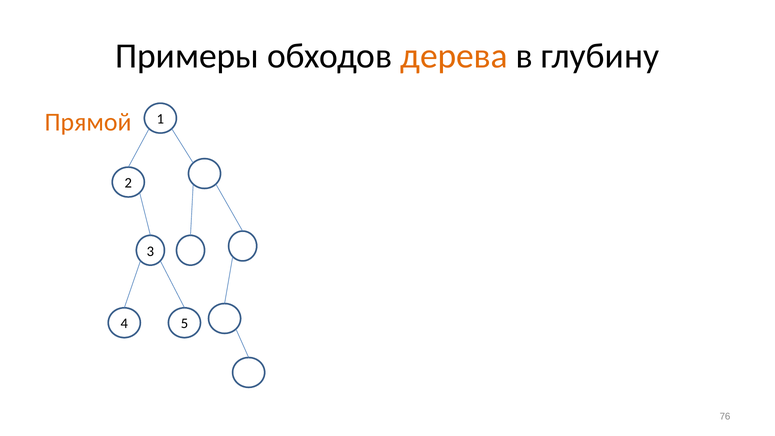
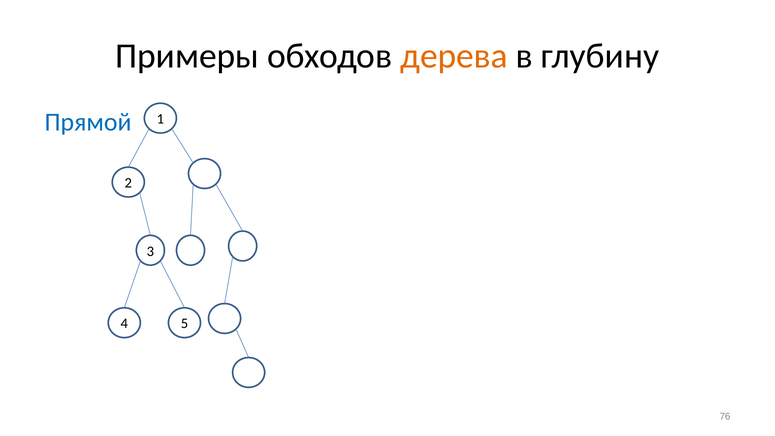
Прямой colour: orange -> blue
